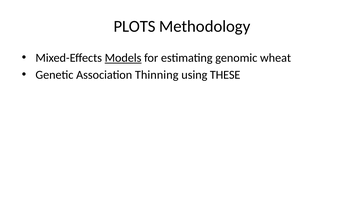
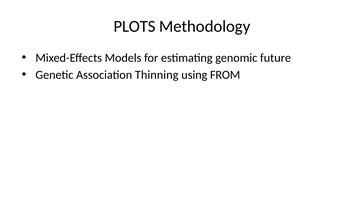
Models underline: present -> none
wheat: wheat -> future
THESE: THESE -> FROM
